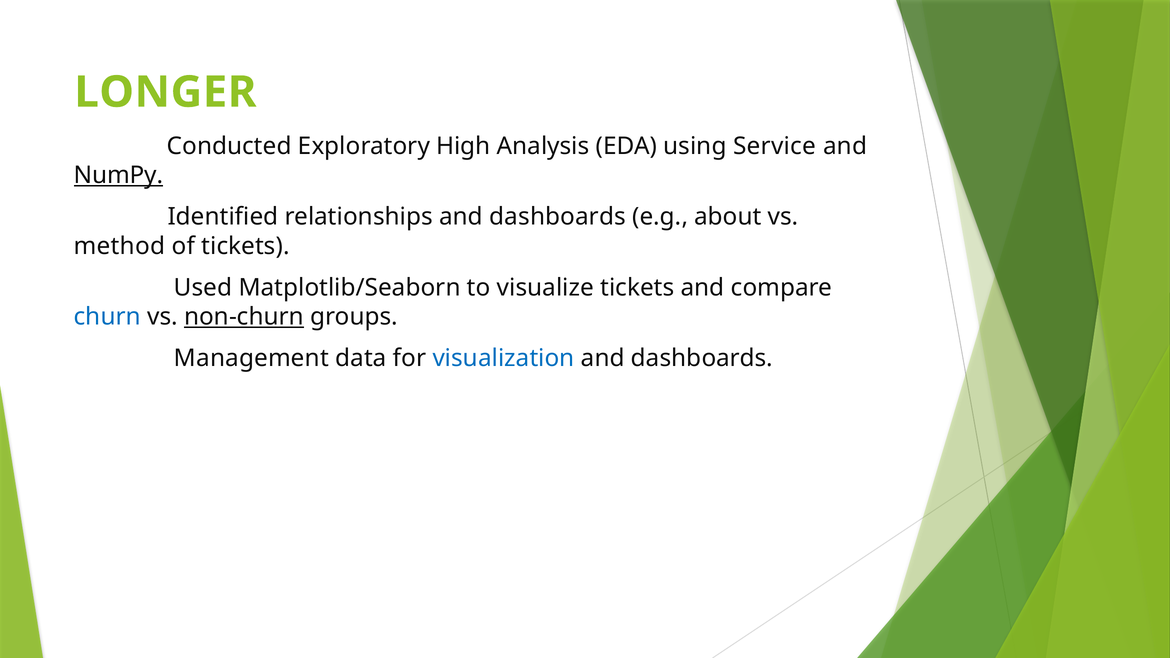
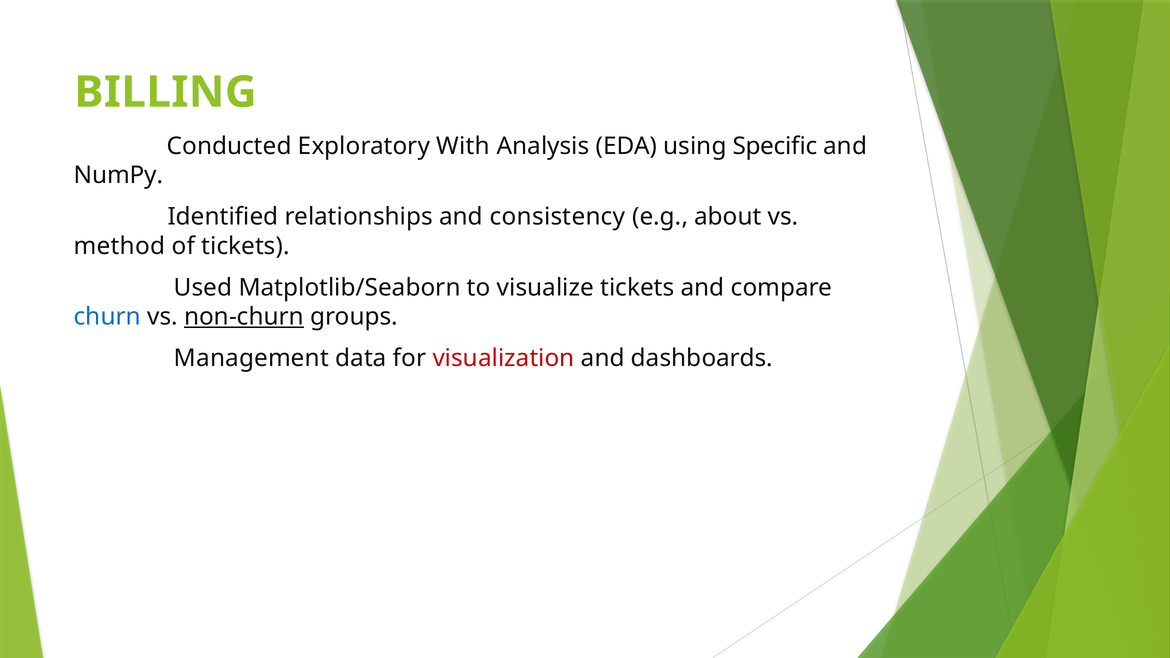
LONGER: LONGER -> BILLING
High: High -> With
Service: Service -> Specific
NumPy underline: present -> none
relationships and dashboards: dashboards -> consistency
visualization colour: blue -> red
